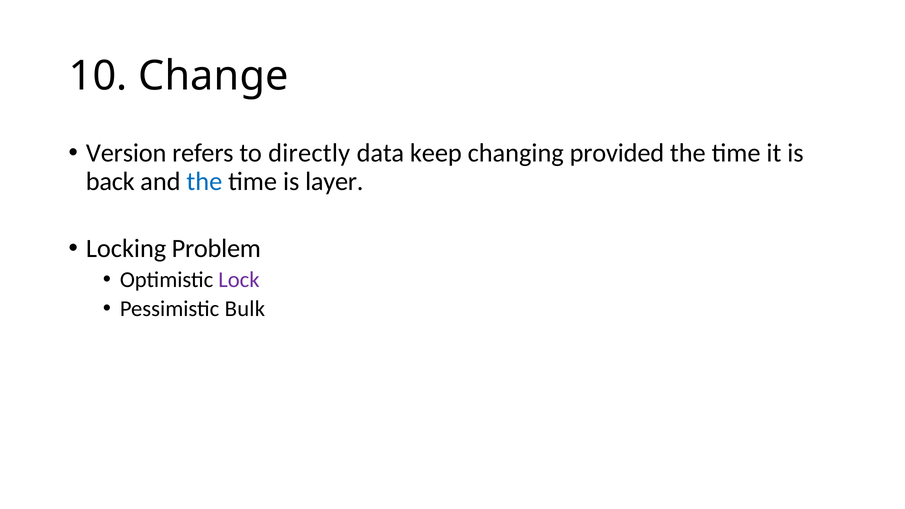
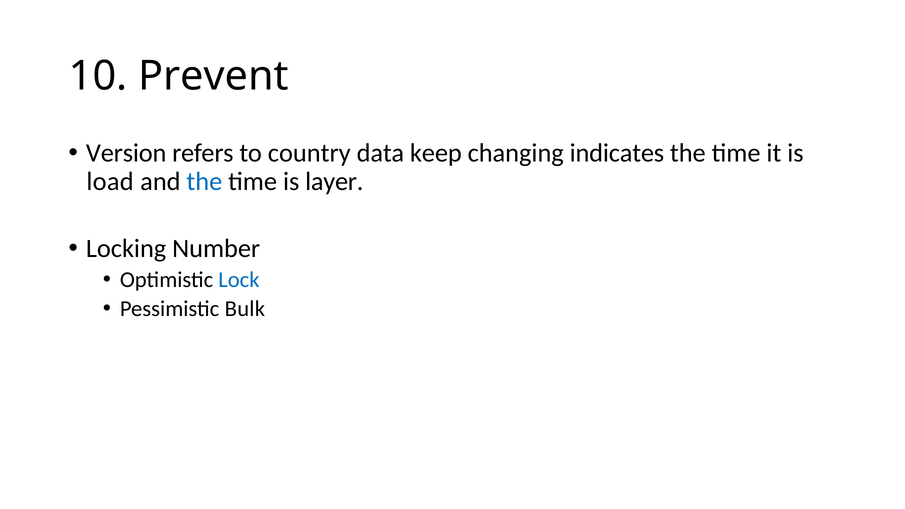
Change: Change -> Prevent
directly: directly -> country
provided: provided -> indicates
back: back -> load
Problem: Problem -> Number
Lock colour: purple -> blue
